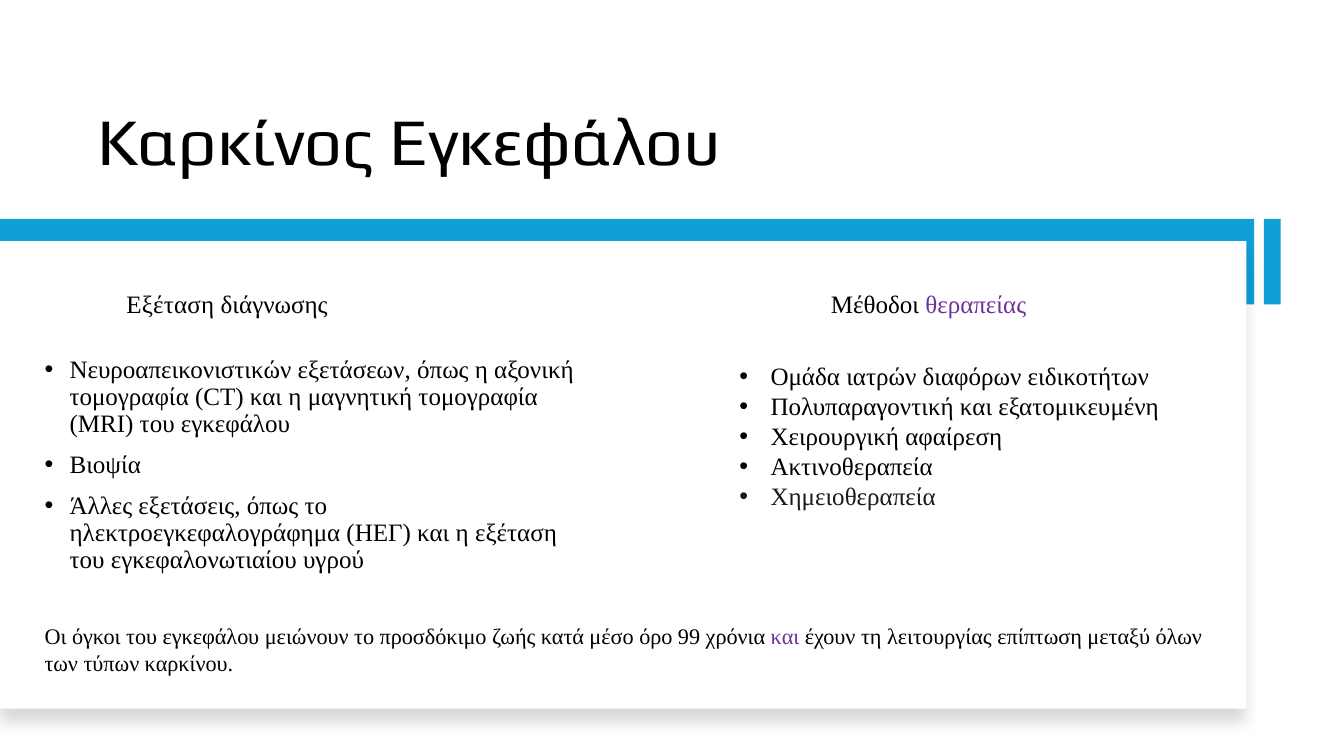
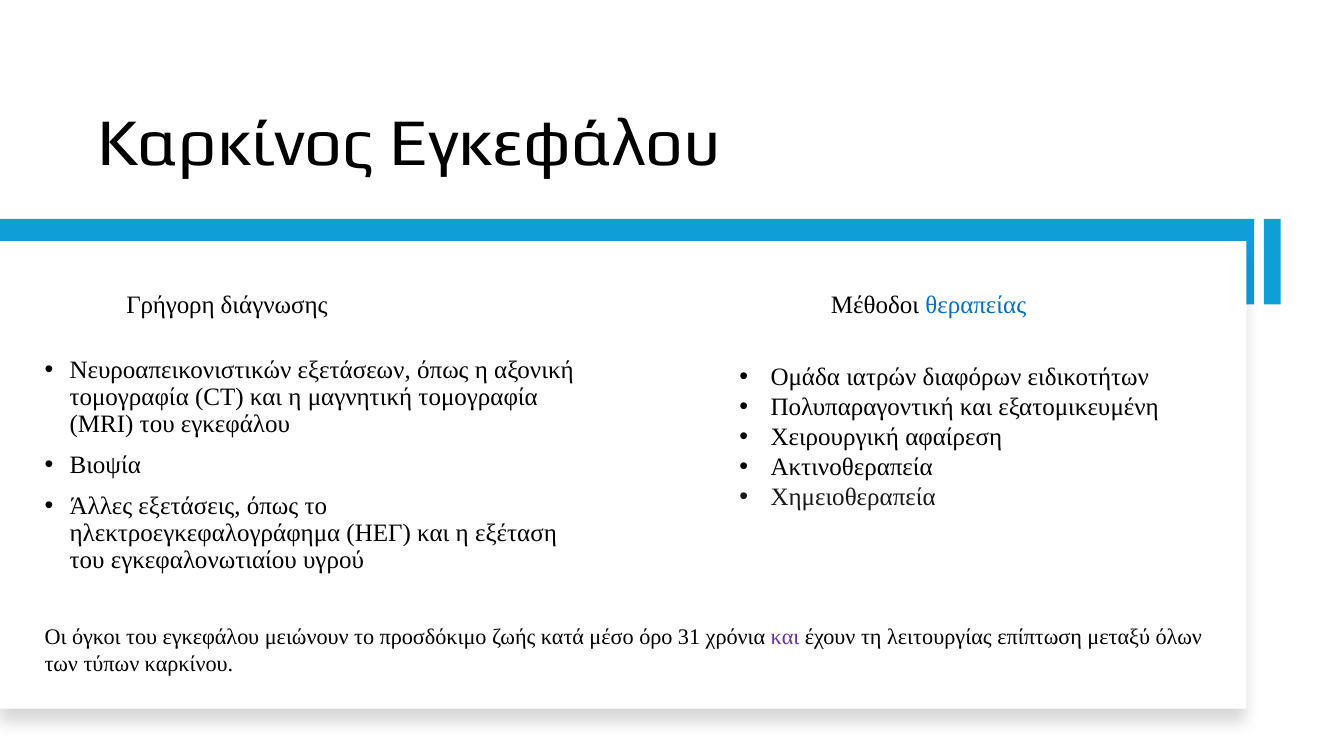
Εξέταση at (170, 305): Εξέταση -> Γρήγορη
θεραπείας colour: purple -> blue
99: 99 -> 31
